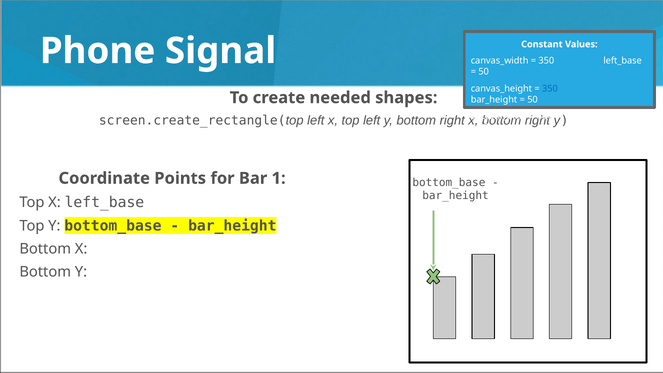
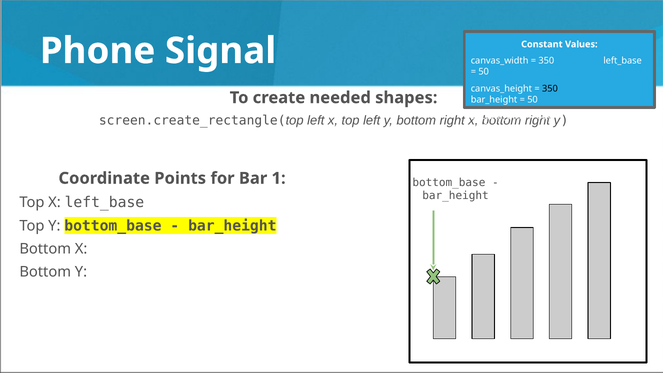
350 at (550, 89) colour: blue -> black
